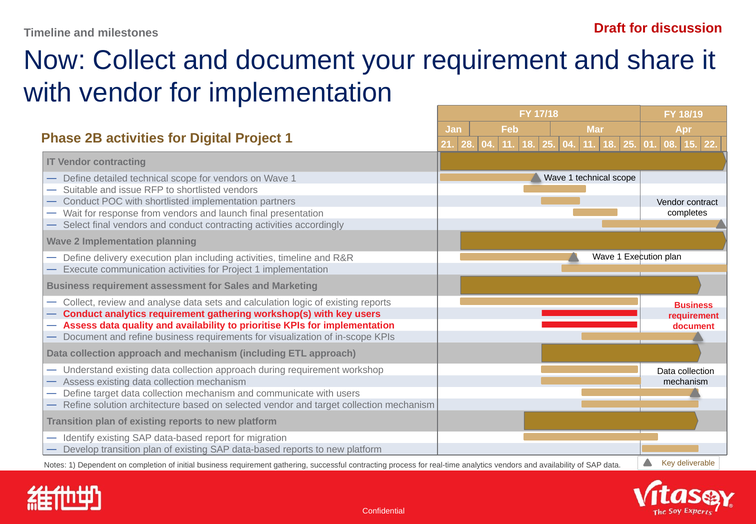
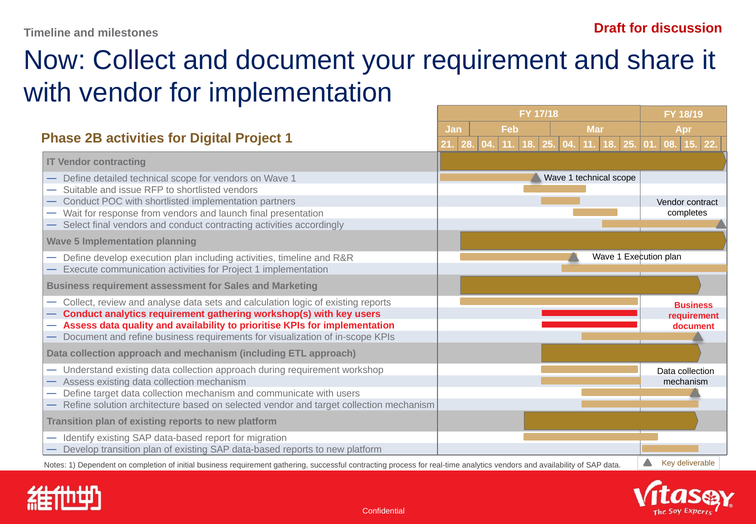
2: 2 -> 5
Define delivery: delivery -> develop
